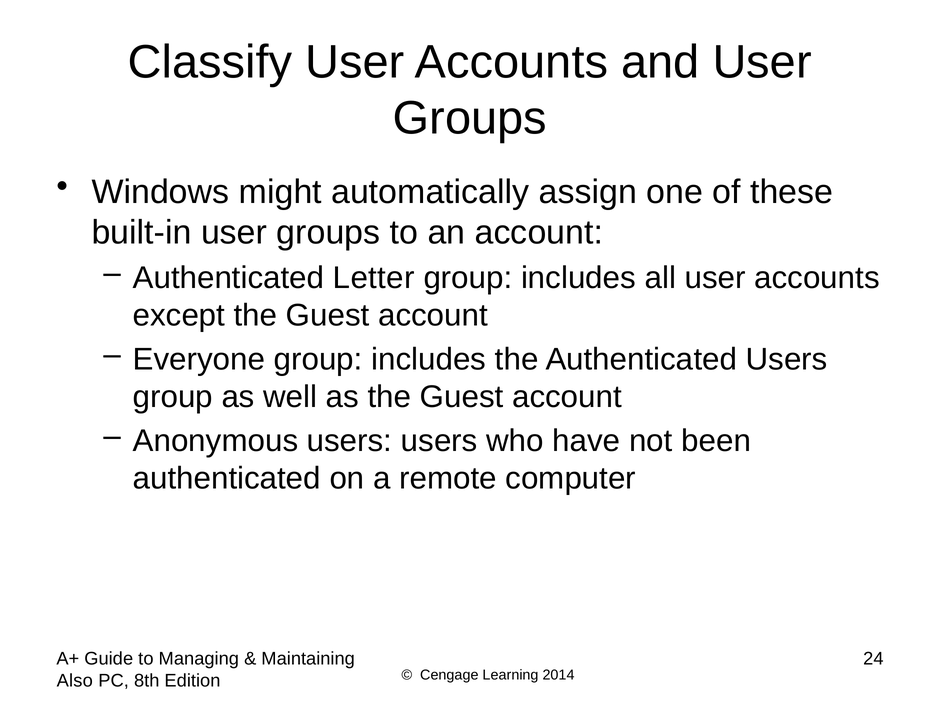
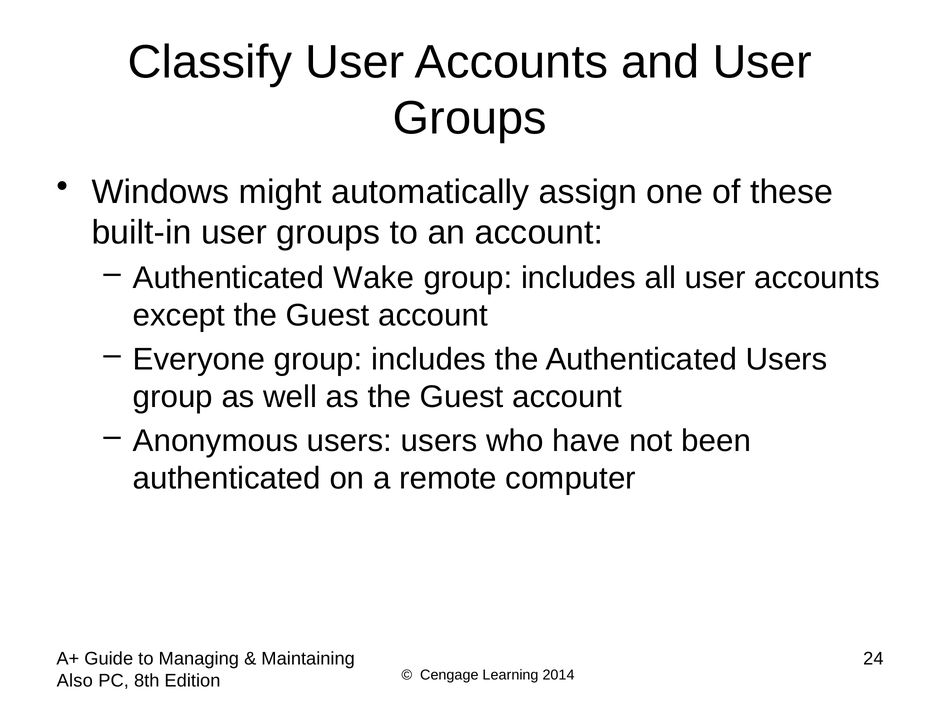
Letter: Letter -> Wake
